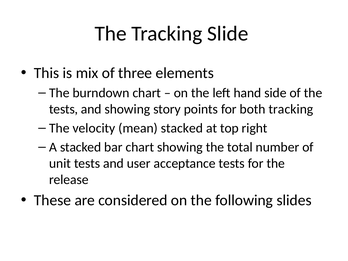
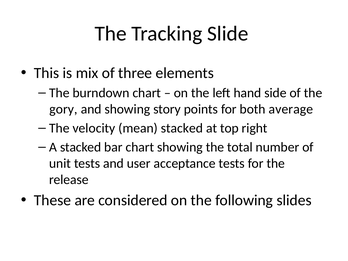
tests at (64, 109): tests -> gory
both tracking: tracking -> average
